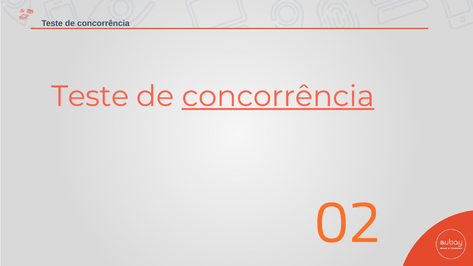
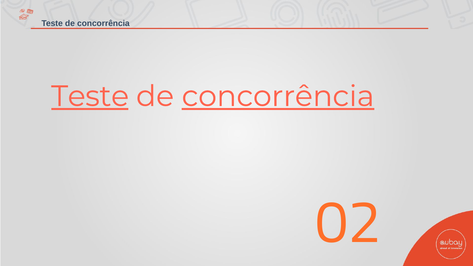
Teste at (90, 96) underline: none -> present
